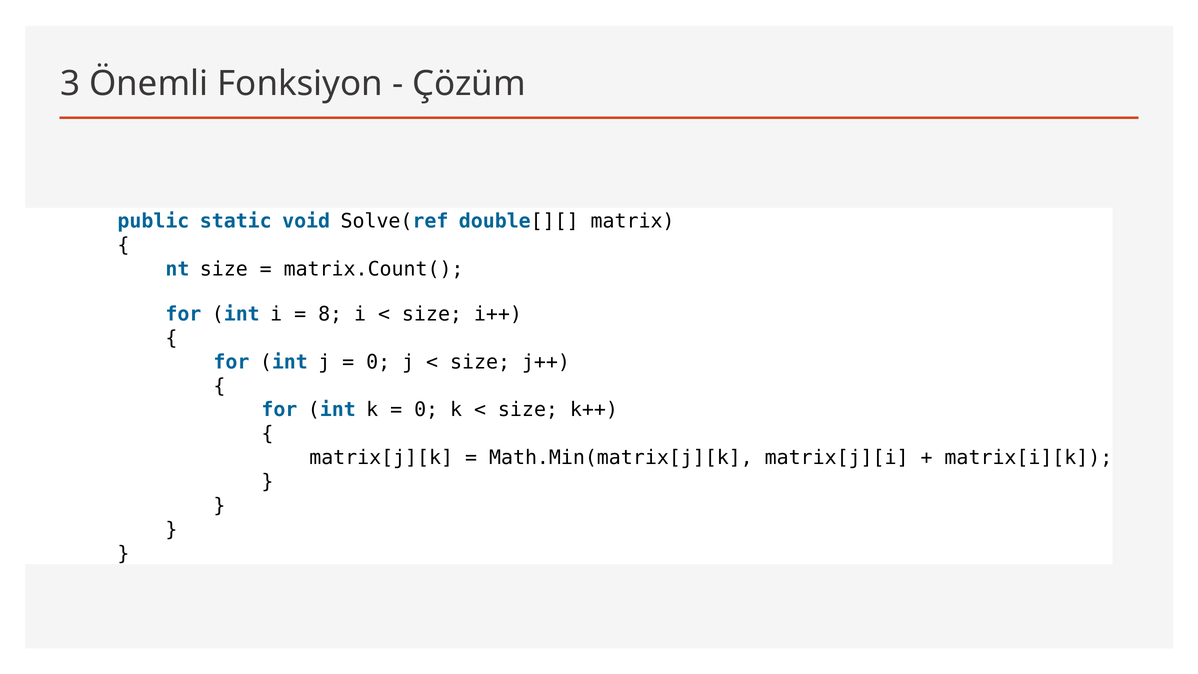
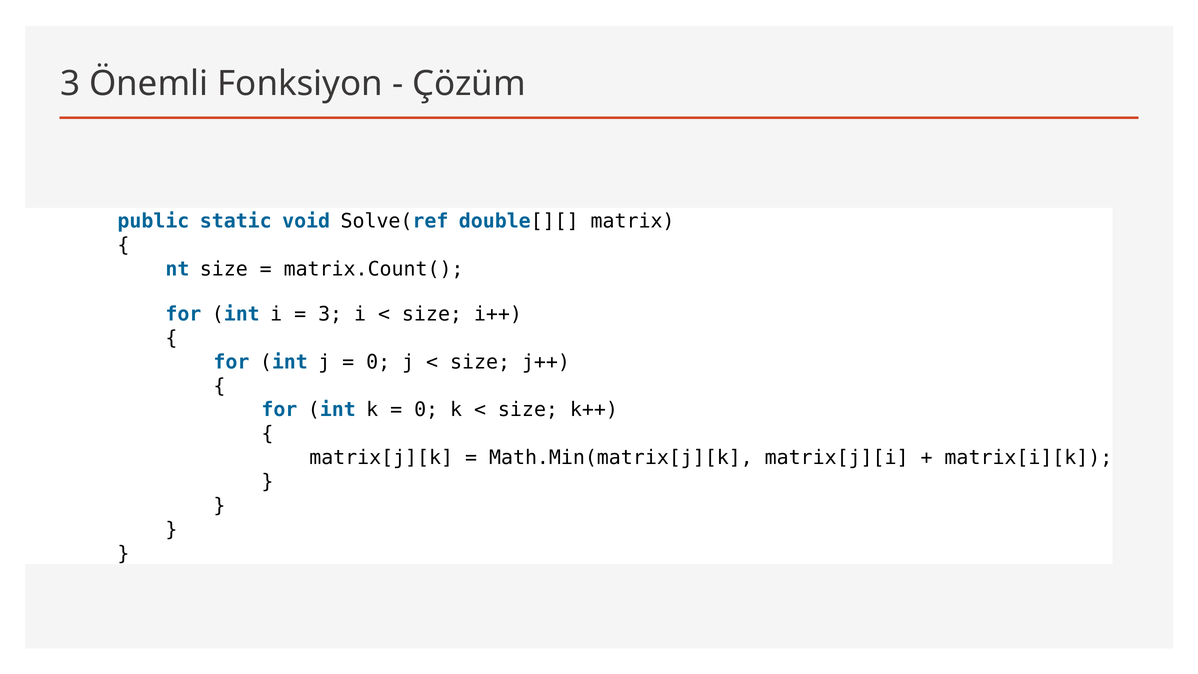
8 at (330, 314): 8 -> 3
